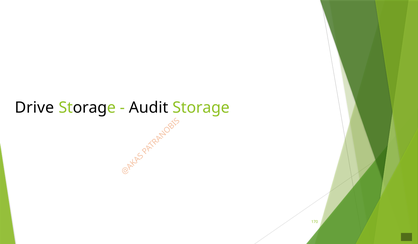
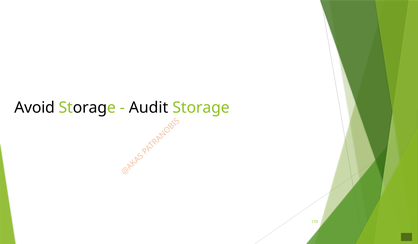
Drive: Drive -> Avoid
